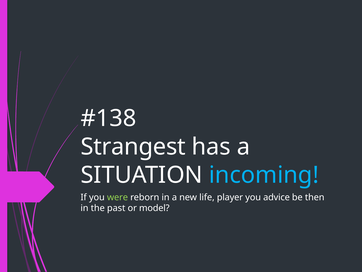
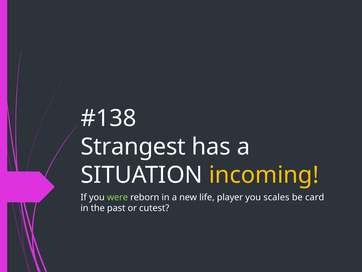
incoming colour: light blue -> yellow
advice: advice -> scales
then: then -> card
model: model -> cutest
